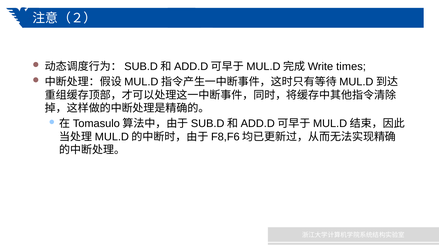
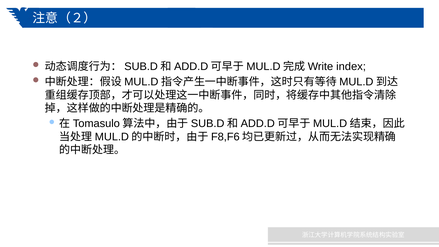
times: times -> index
